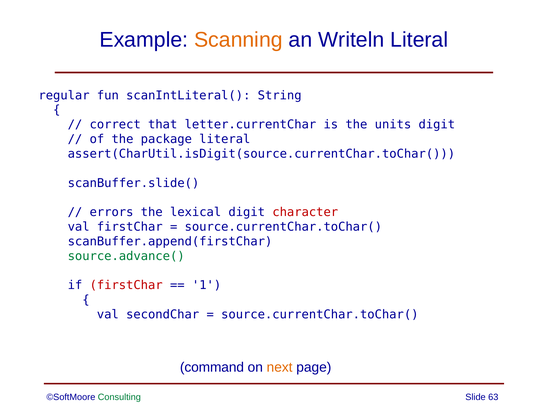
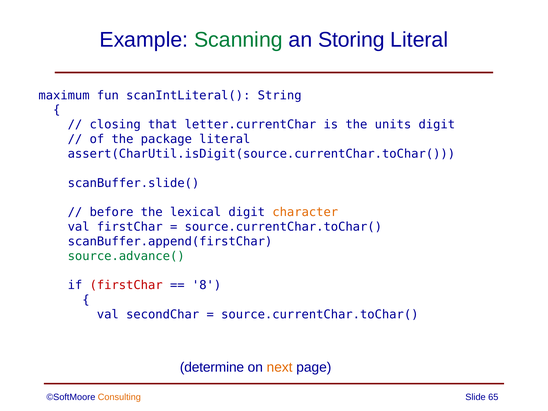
Scanning colour: orange -> green
Writeln: Writeln -> Storing
regular: regular -> maximum
correct: correct -> closing
errors: errors -> before
character colour: red -> orange
1: 1 -> 8
command: command -> determine
Consulting colour: green -> orange
63: 63 -> 65
